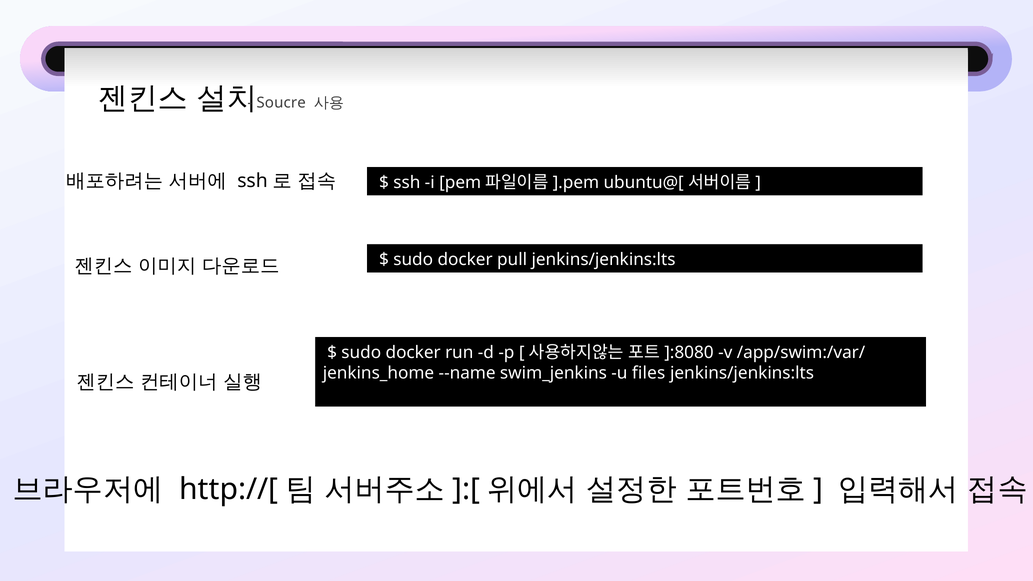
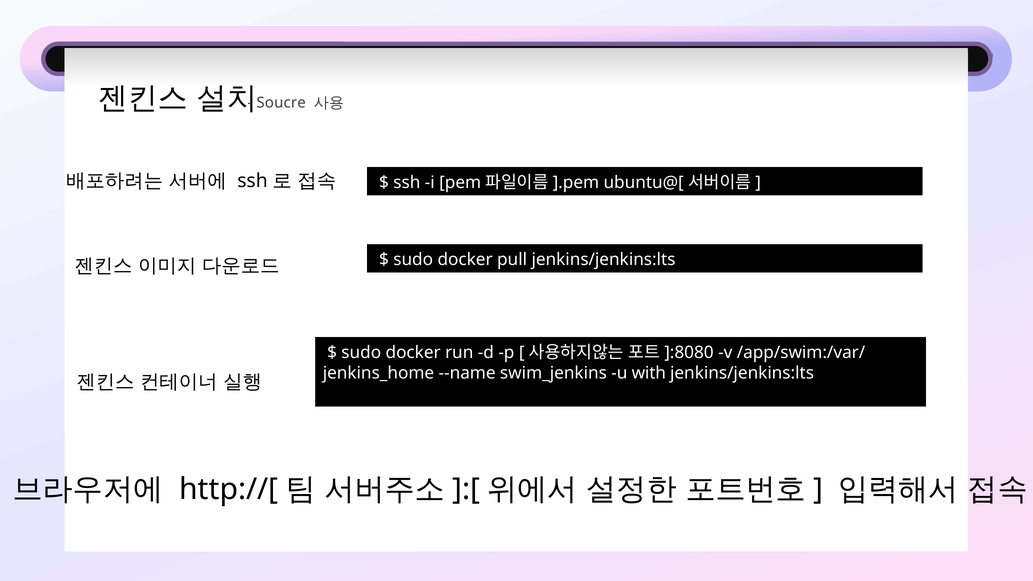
u files: files -> with
